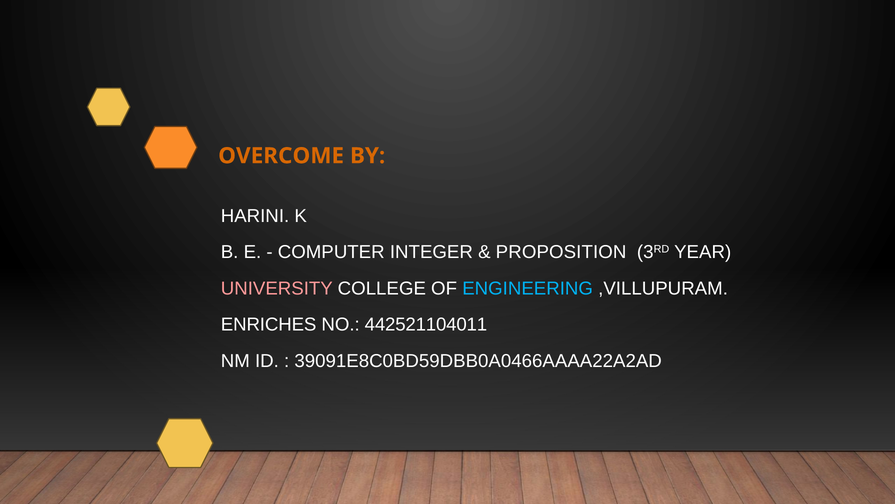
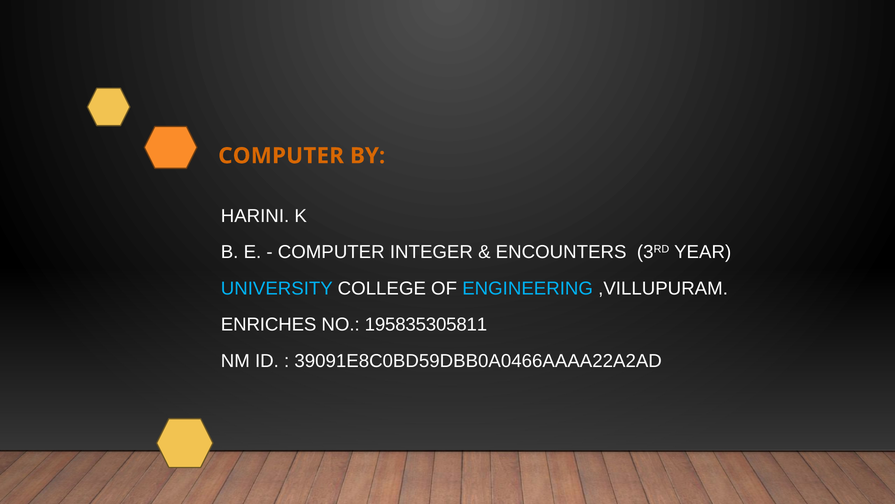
OVERCOME at (281, 156): OVERCOME -> COMPUTER
PROPOSITION: PROPOSITION -> ENCOUNTERS
UNIVERSITY colour: pink -> light blue
442521104011: 442521104011 -> 195835305811
